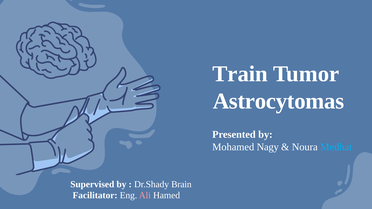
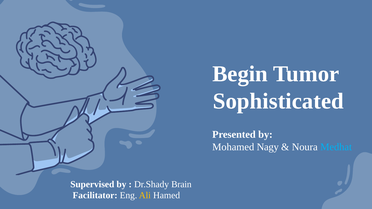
Train: Train -> Begin
Astrocytomas: Astrocytomas -> Sophisticated
Ali colour: pink -> yellow
